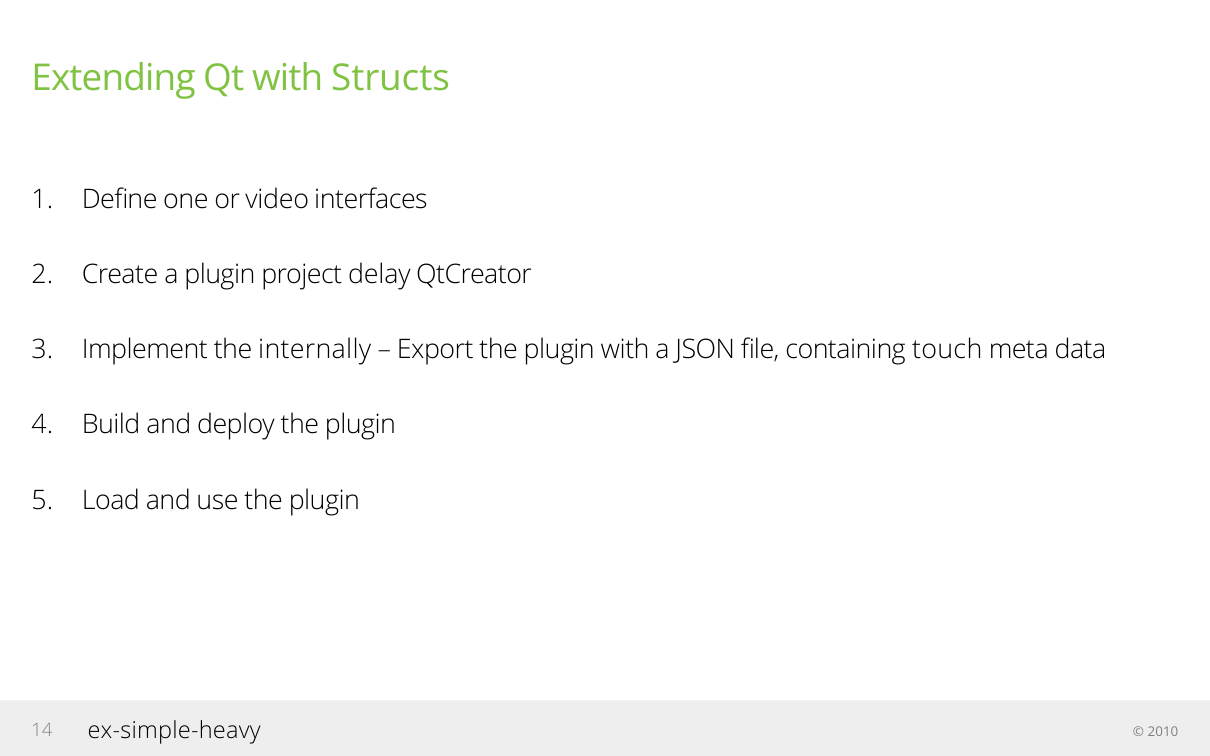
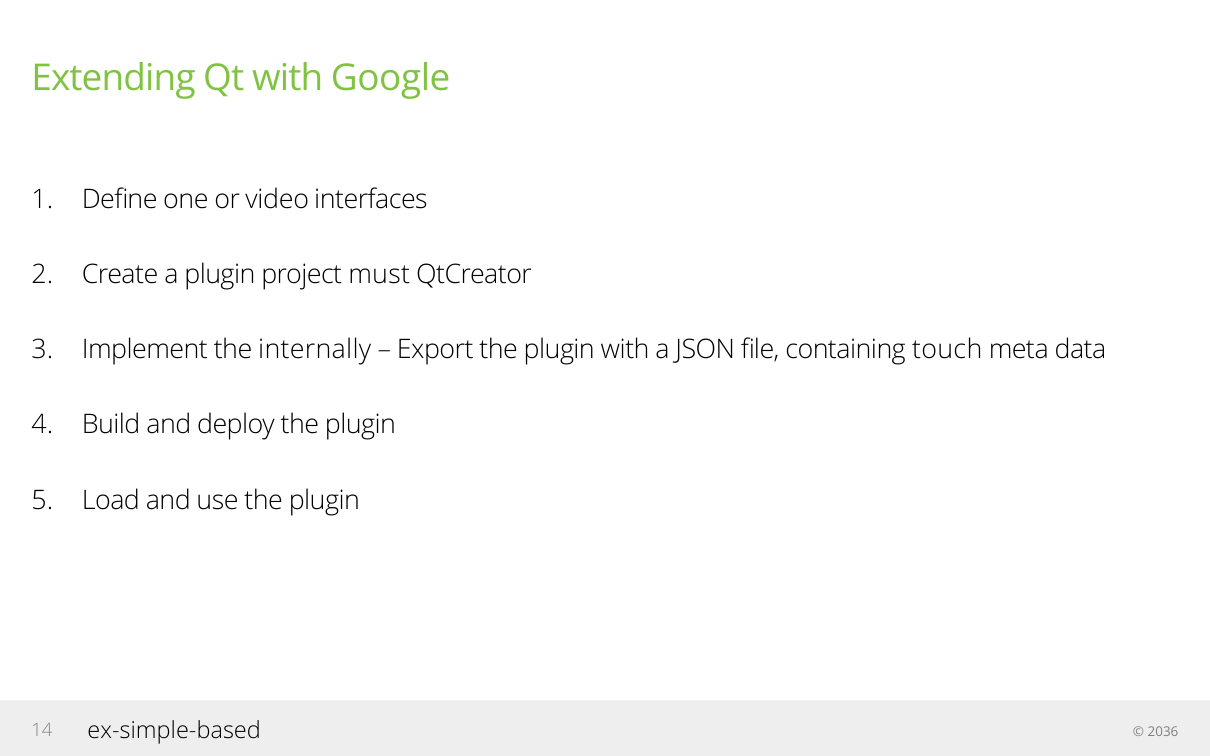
Structs: Structs -> Google
delay: delay -> must
ex-simple-heavy: ex-simple-heavy -> ex-simple-based
2010: 2010 -> 2036
